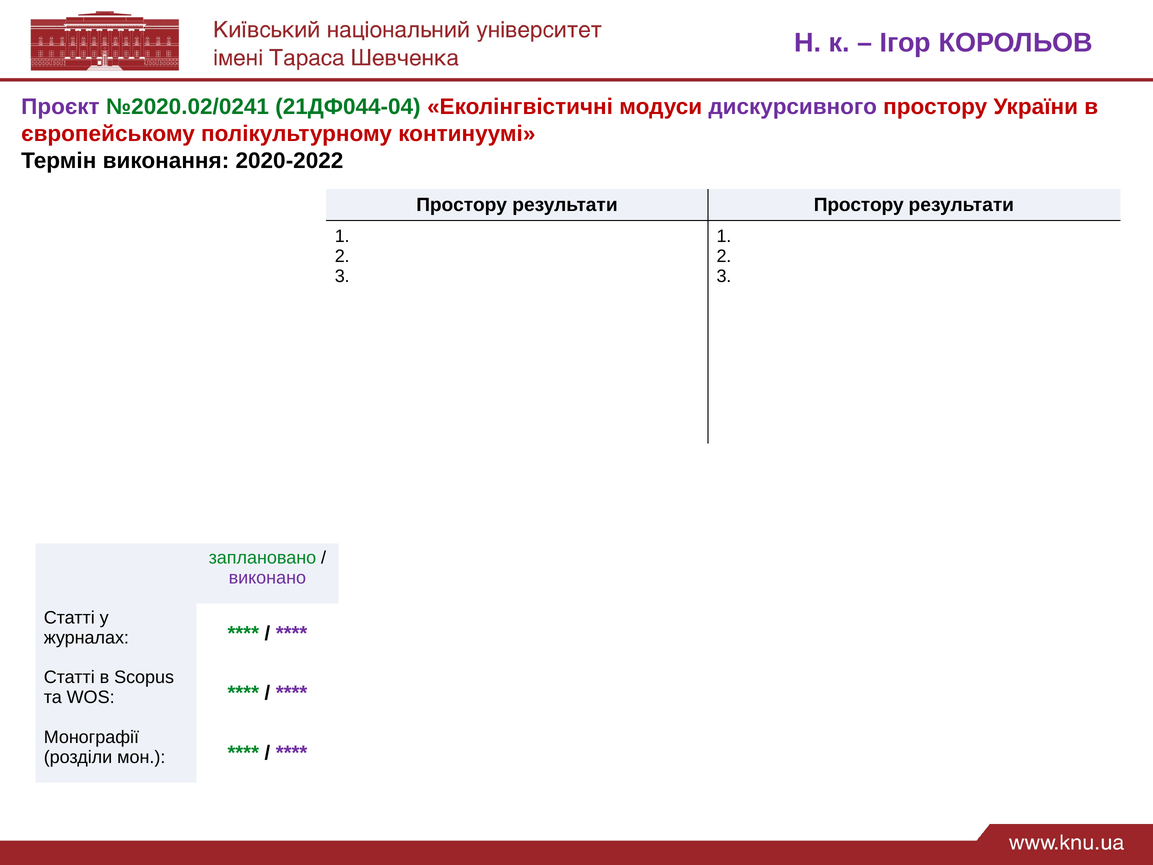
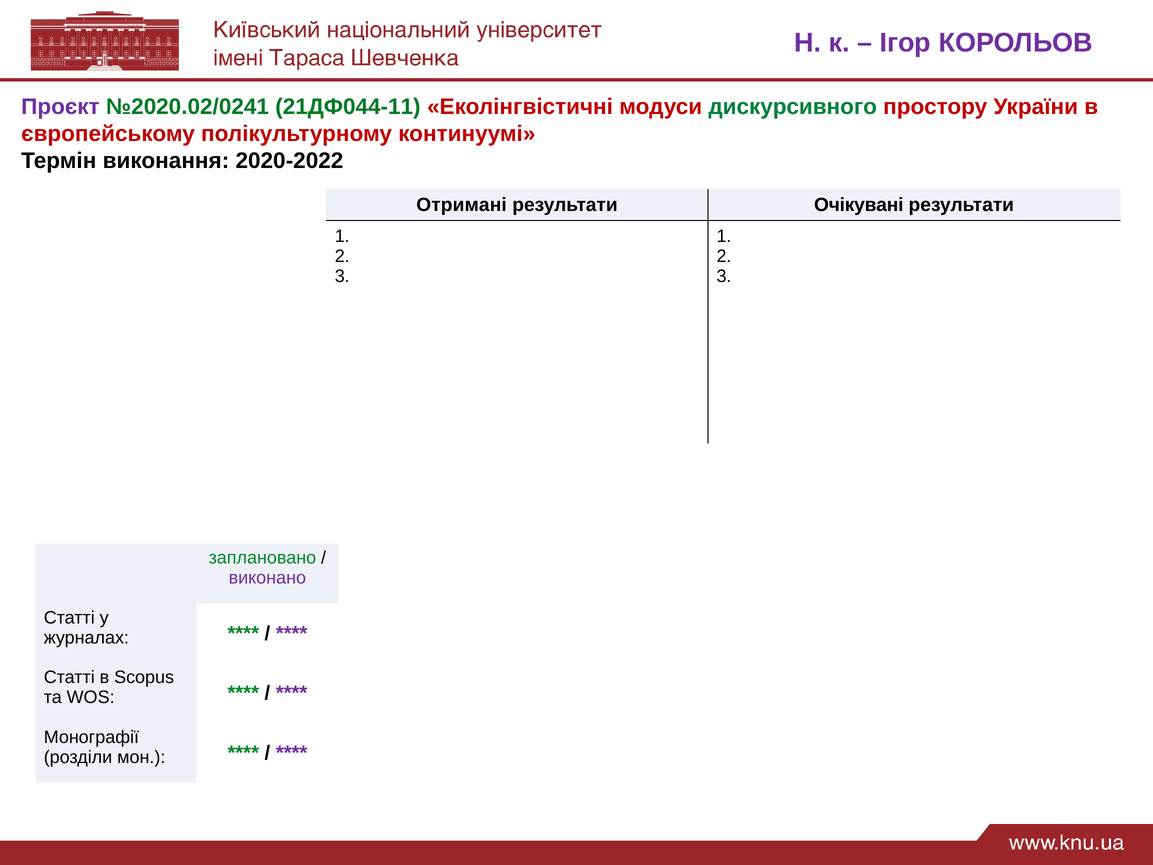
21ДФ044-04: 21ДФ044-04 -> 21ДФ044-11
дискурсивного colour: purple -> green
Простору at (462, 205): Простору -> Отримані
результати Простору: Простору -> Очікувані
